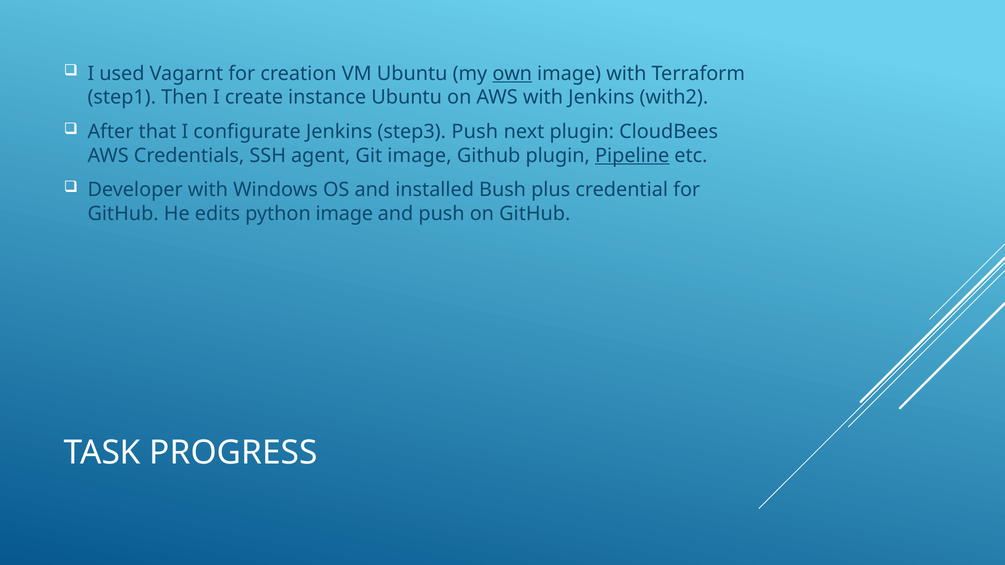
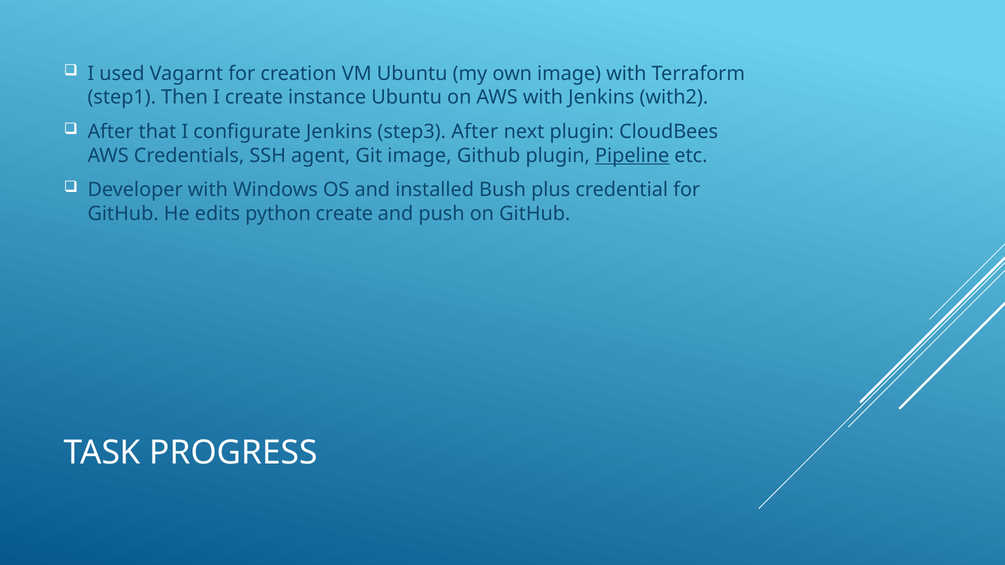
own underline: present -> none
step3 Push: Push -> After
python image: image -> create
